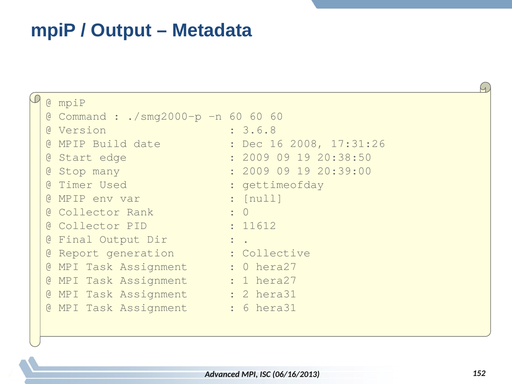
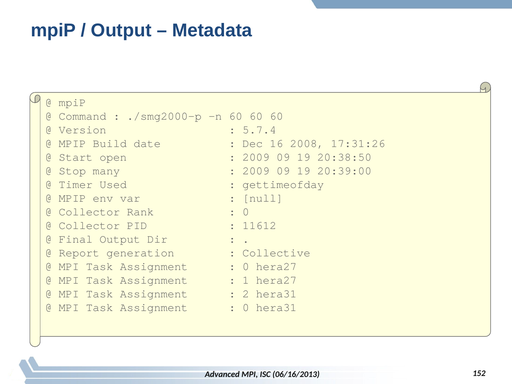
3.6.8: 3.6.8 -> 5.7.4
edge: edge -> open
6 at (246, 307): 6 -> 0
